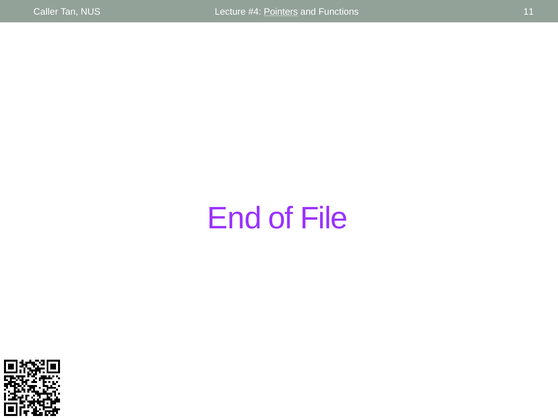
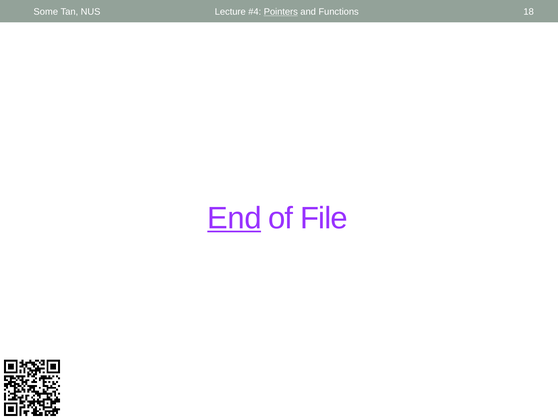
Caller: Caller -> Some
11: 11 -> 18
End underline: none -> present
